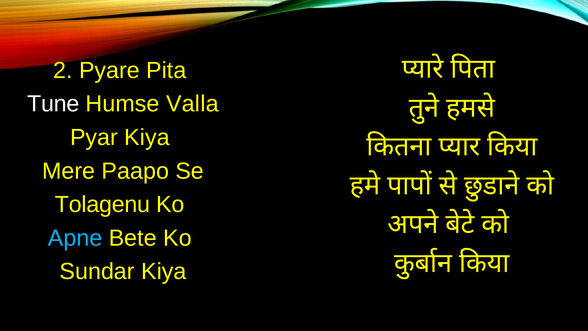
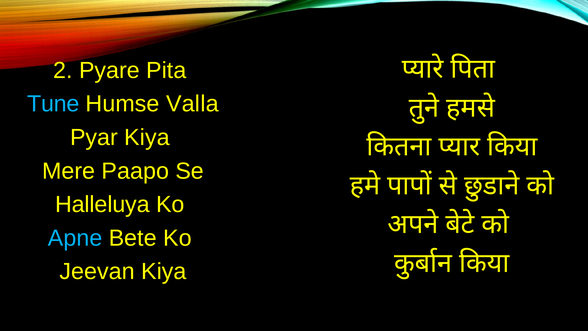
Tune colour: white -> light blue
Tolagenu: Tolagenu -> Halleluya
Sundar: Sundar -> Jeevan
